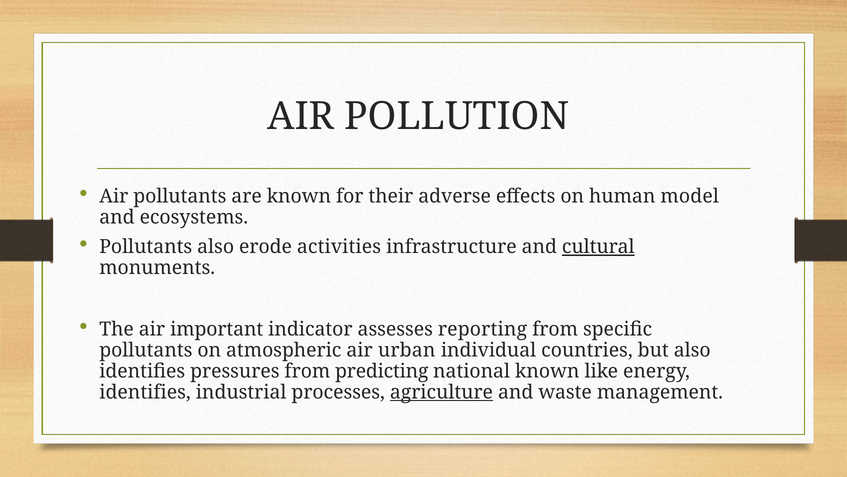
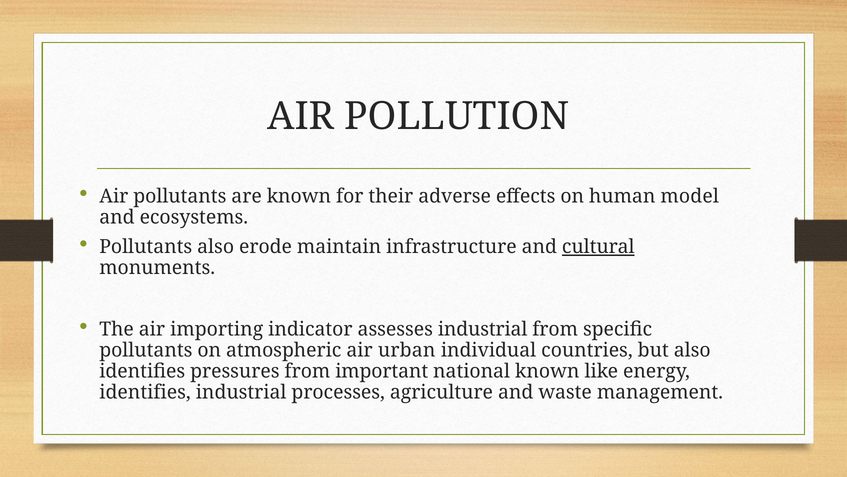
activities: activities -> maintain
important: important -> importing
assesses reporting: reporting -> industrial
predicting: predicting -> important
agriculture underline: present -> none
